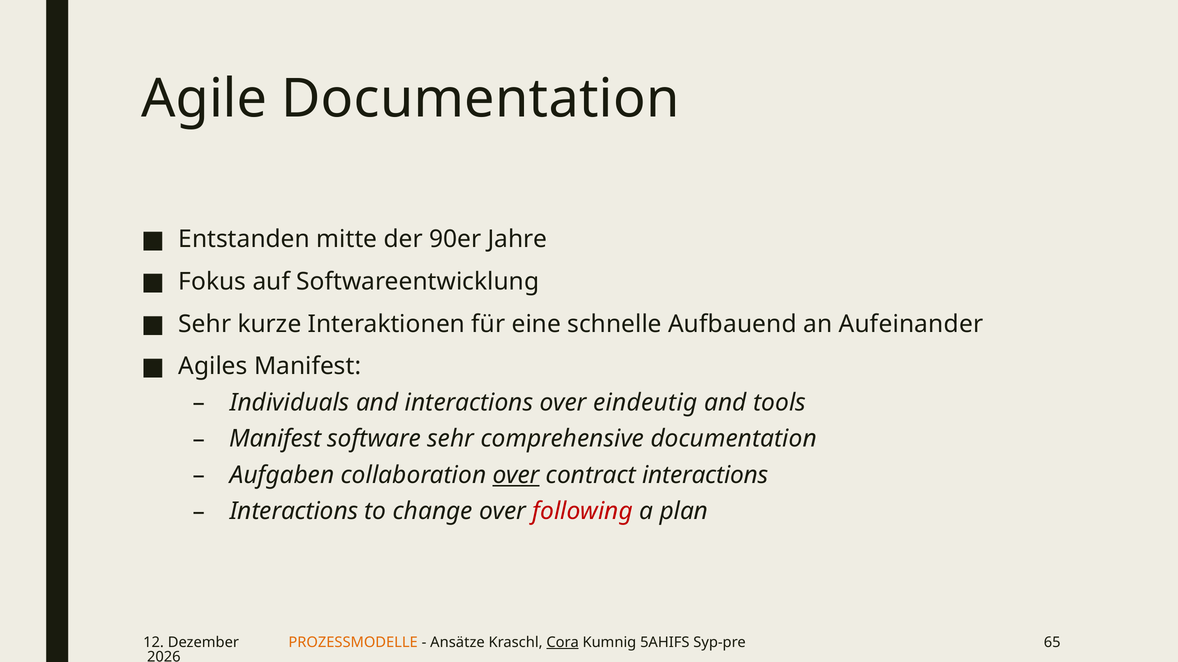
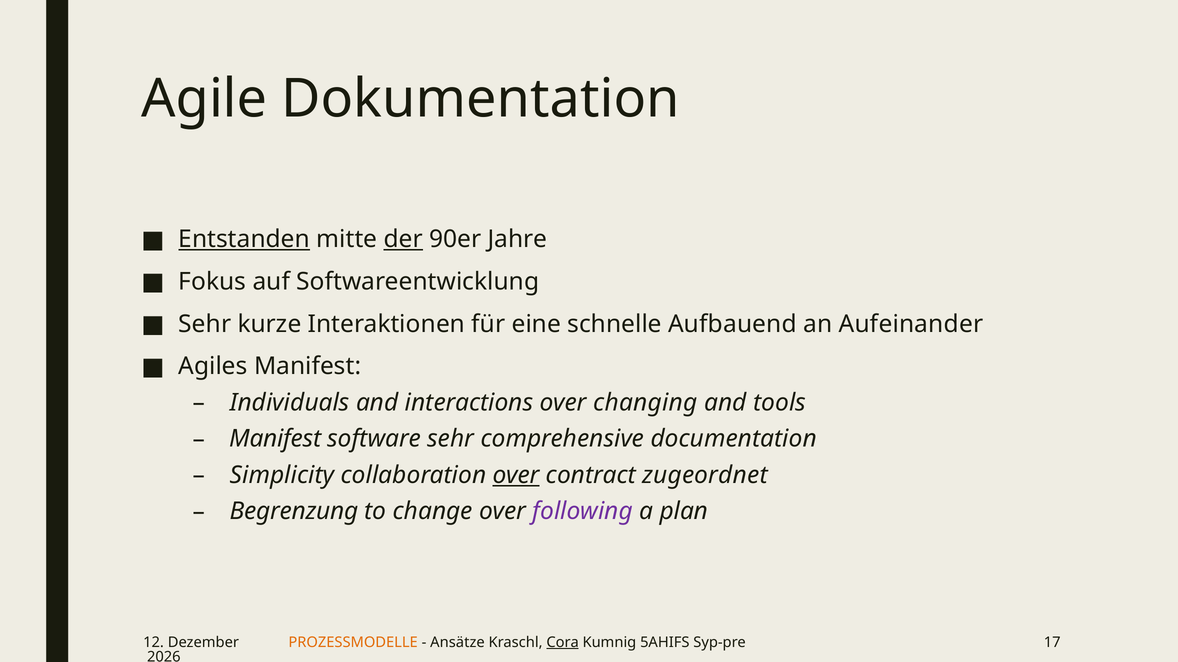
Agile Documentation: Documentation -> Dokumentation
Entstanden underline: none -> present
der underline: none -> present
eindeutig: eindeutig -> changing
Aufgaben: Aufgaben -> Simplicity
contract interactions: interactions -> zugeordnet
Interactions at (294, 512): Interactions -> Begrenzung
following colour: red -> purple
65: 65 -> 17
